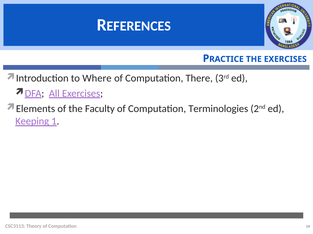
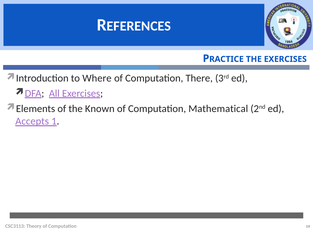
Faculty: Faculty -> Known
Terminologies: Terminologies -> Mathematical
Keeping: Keeping -> Accepts
